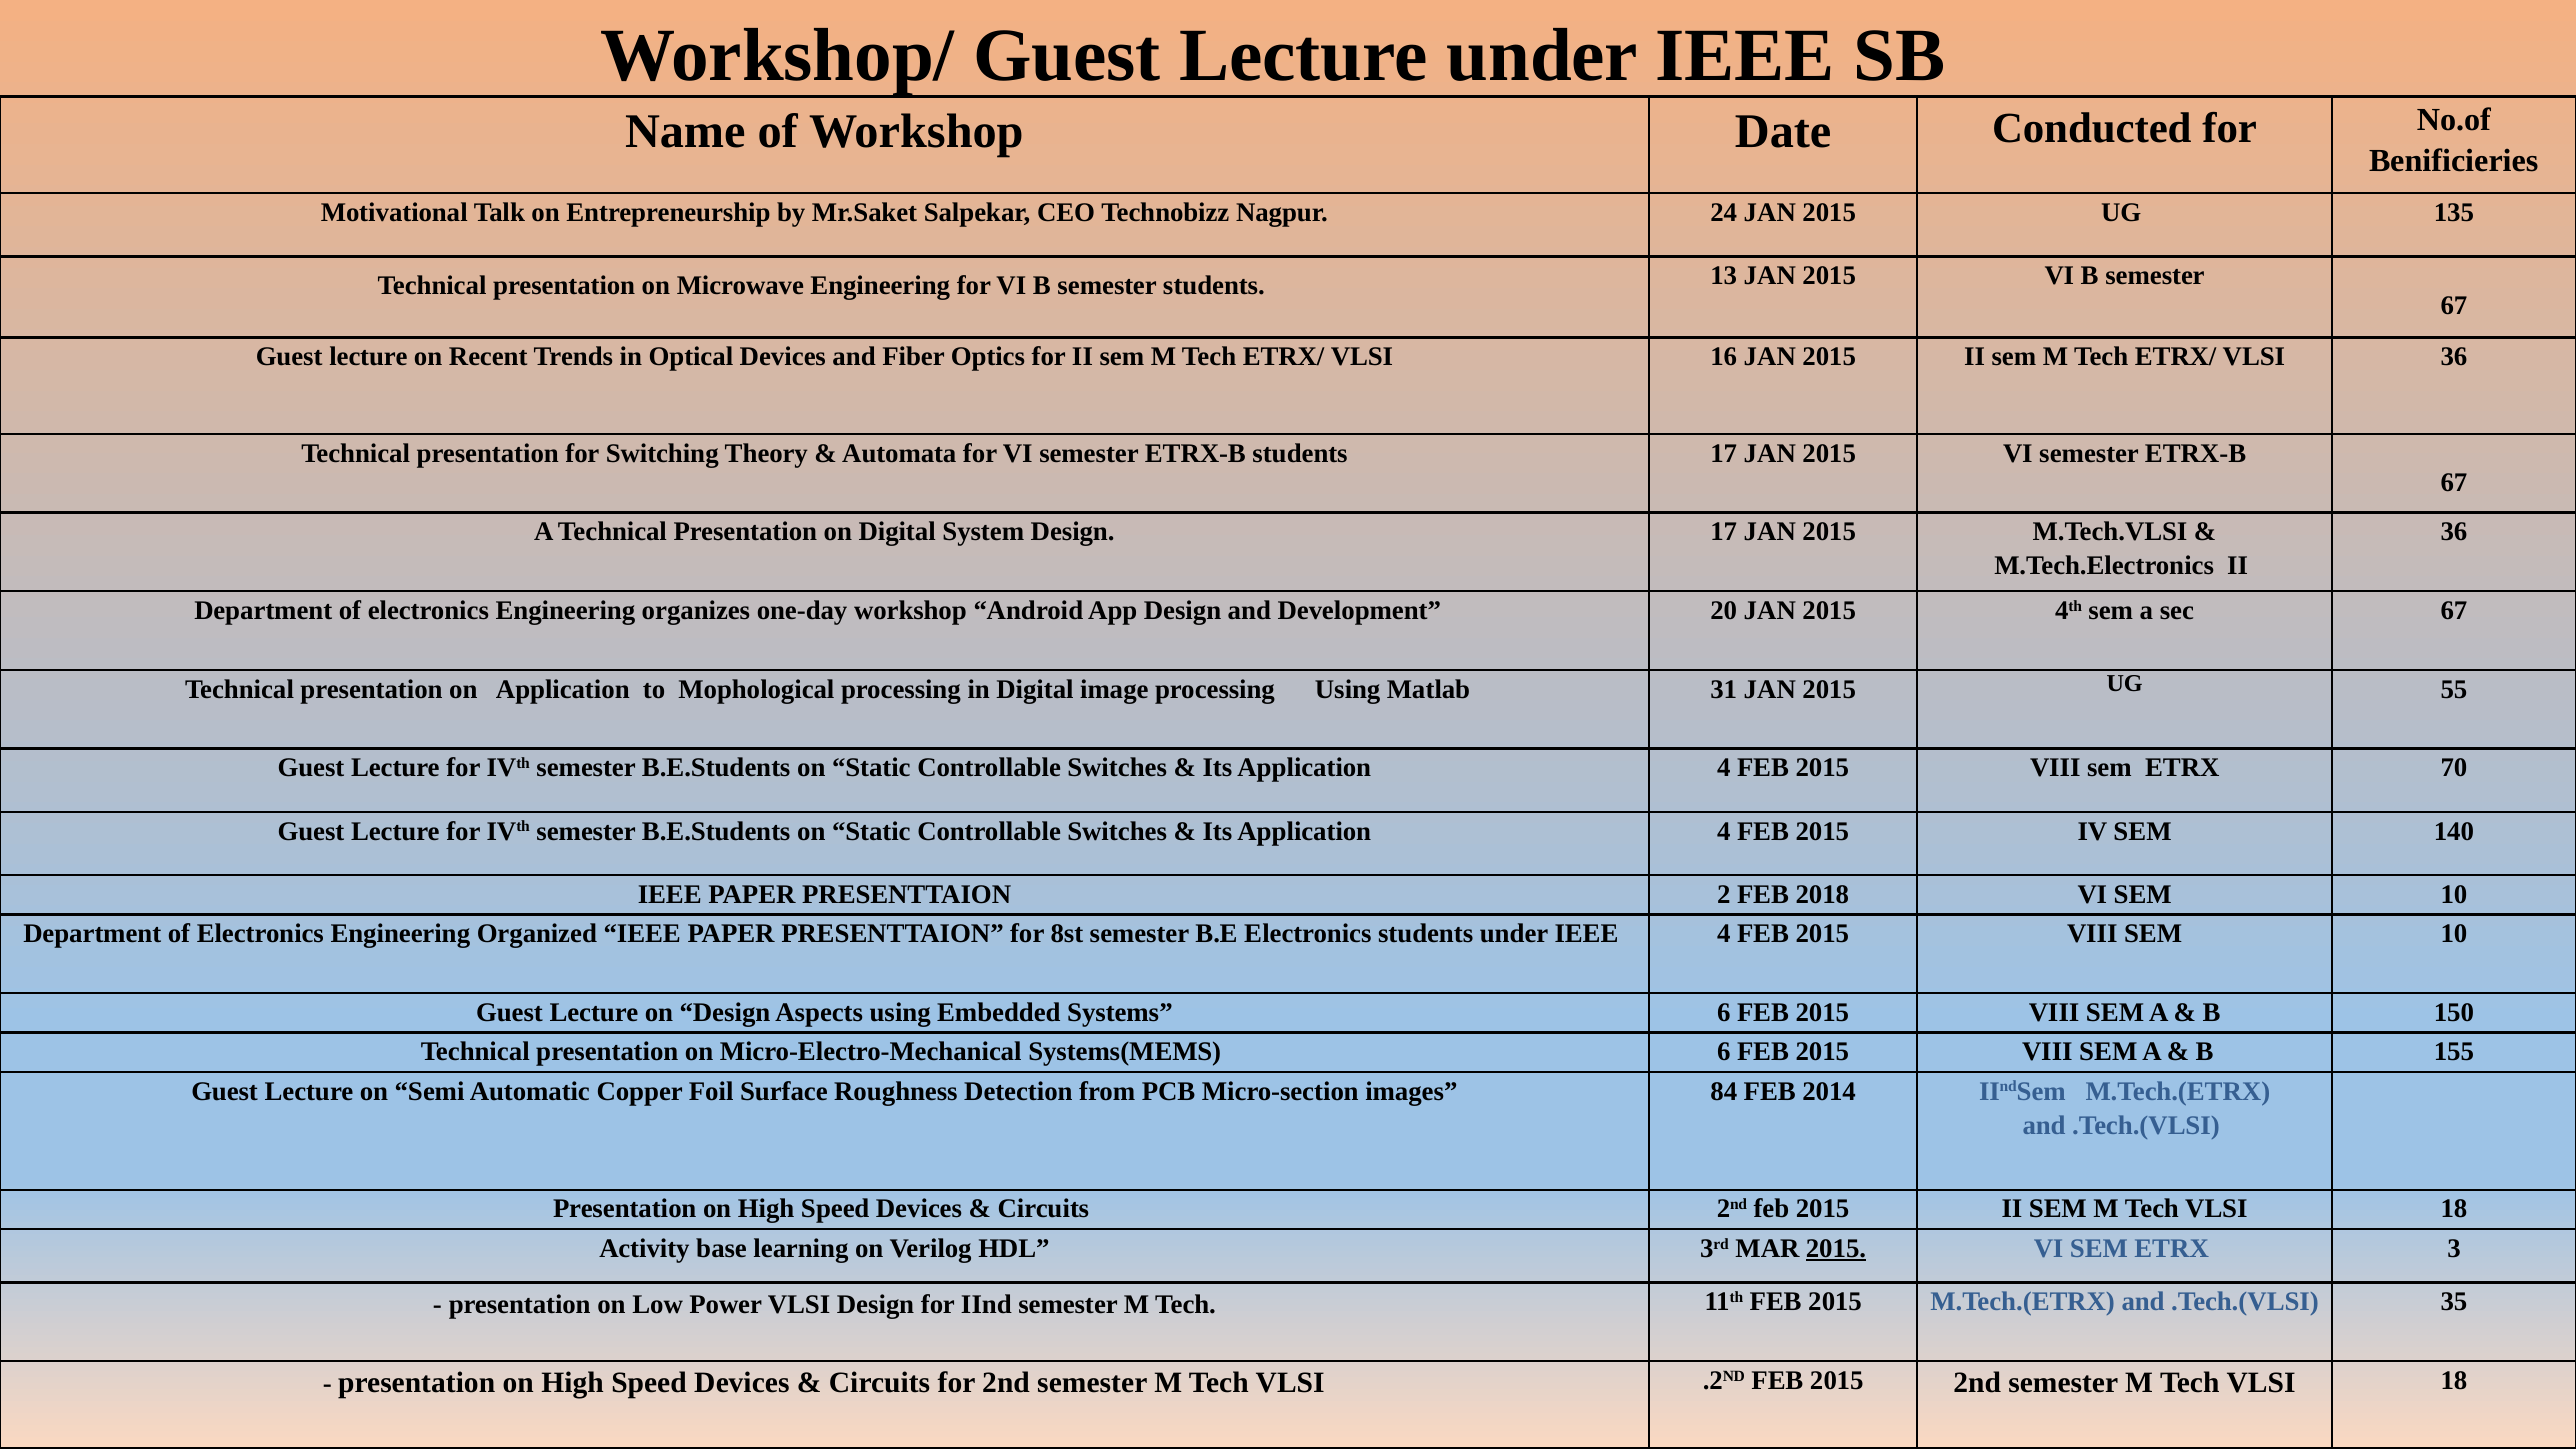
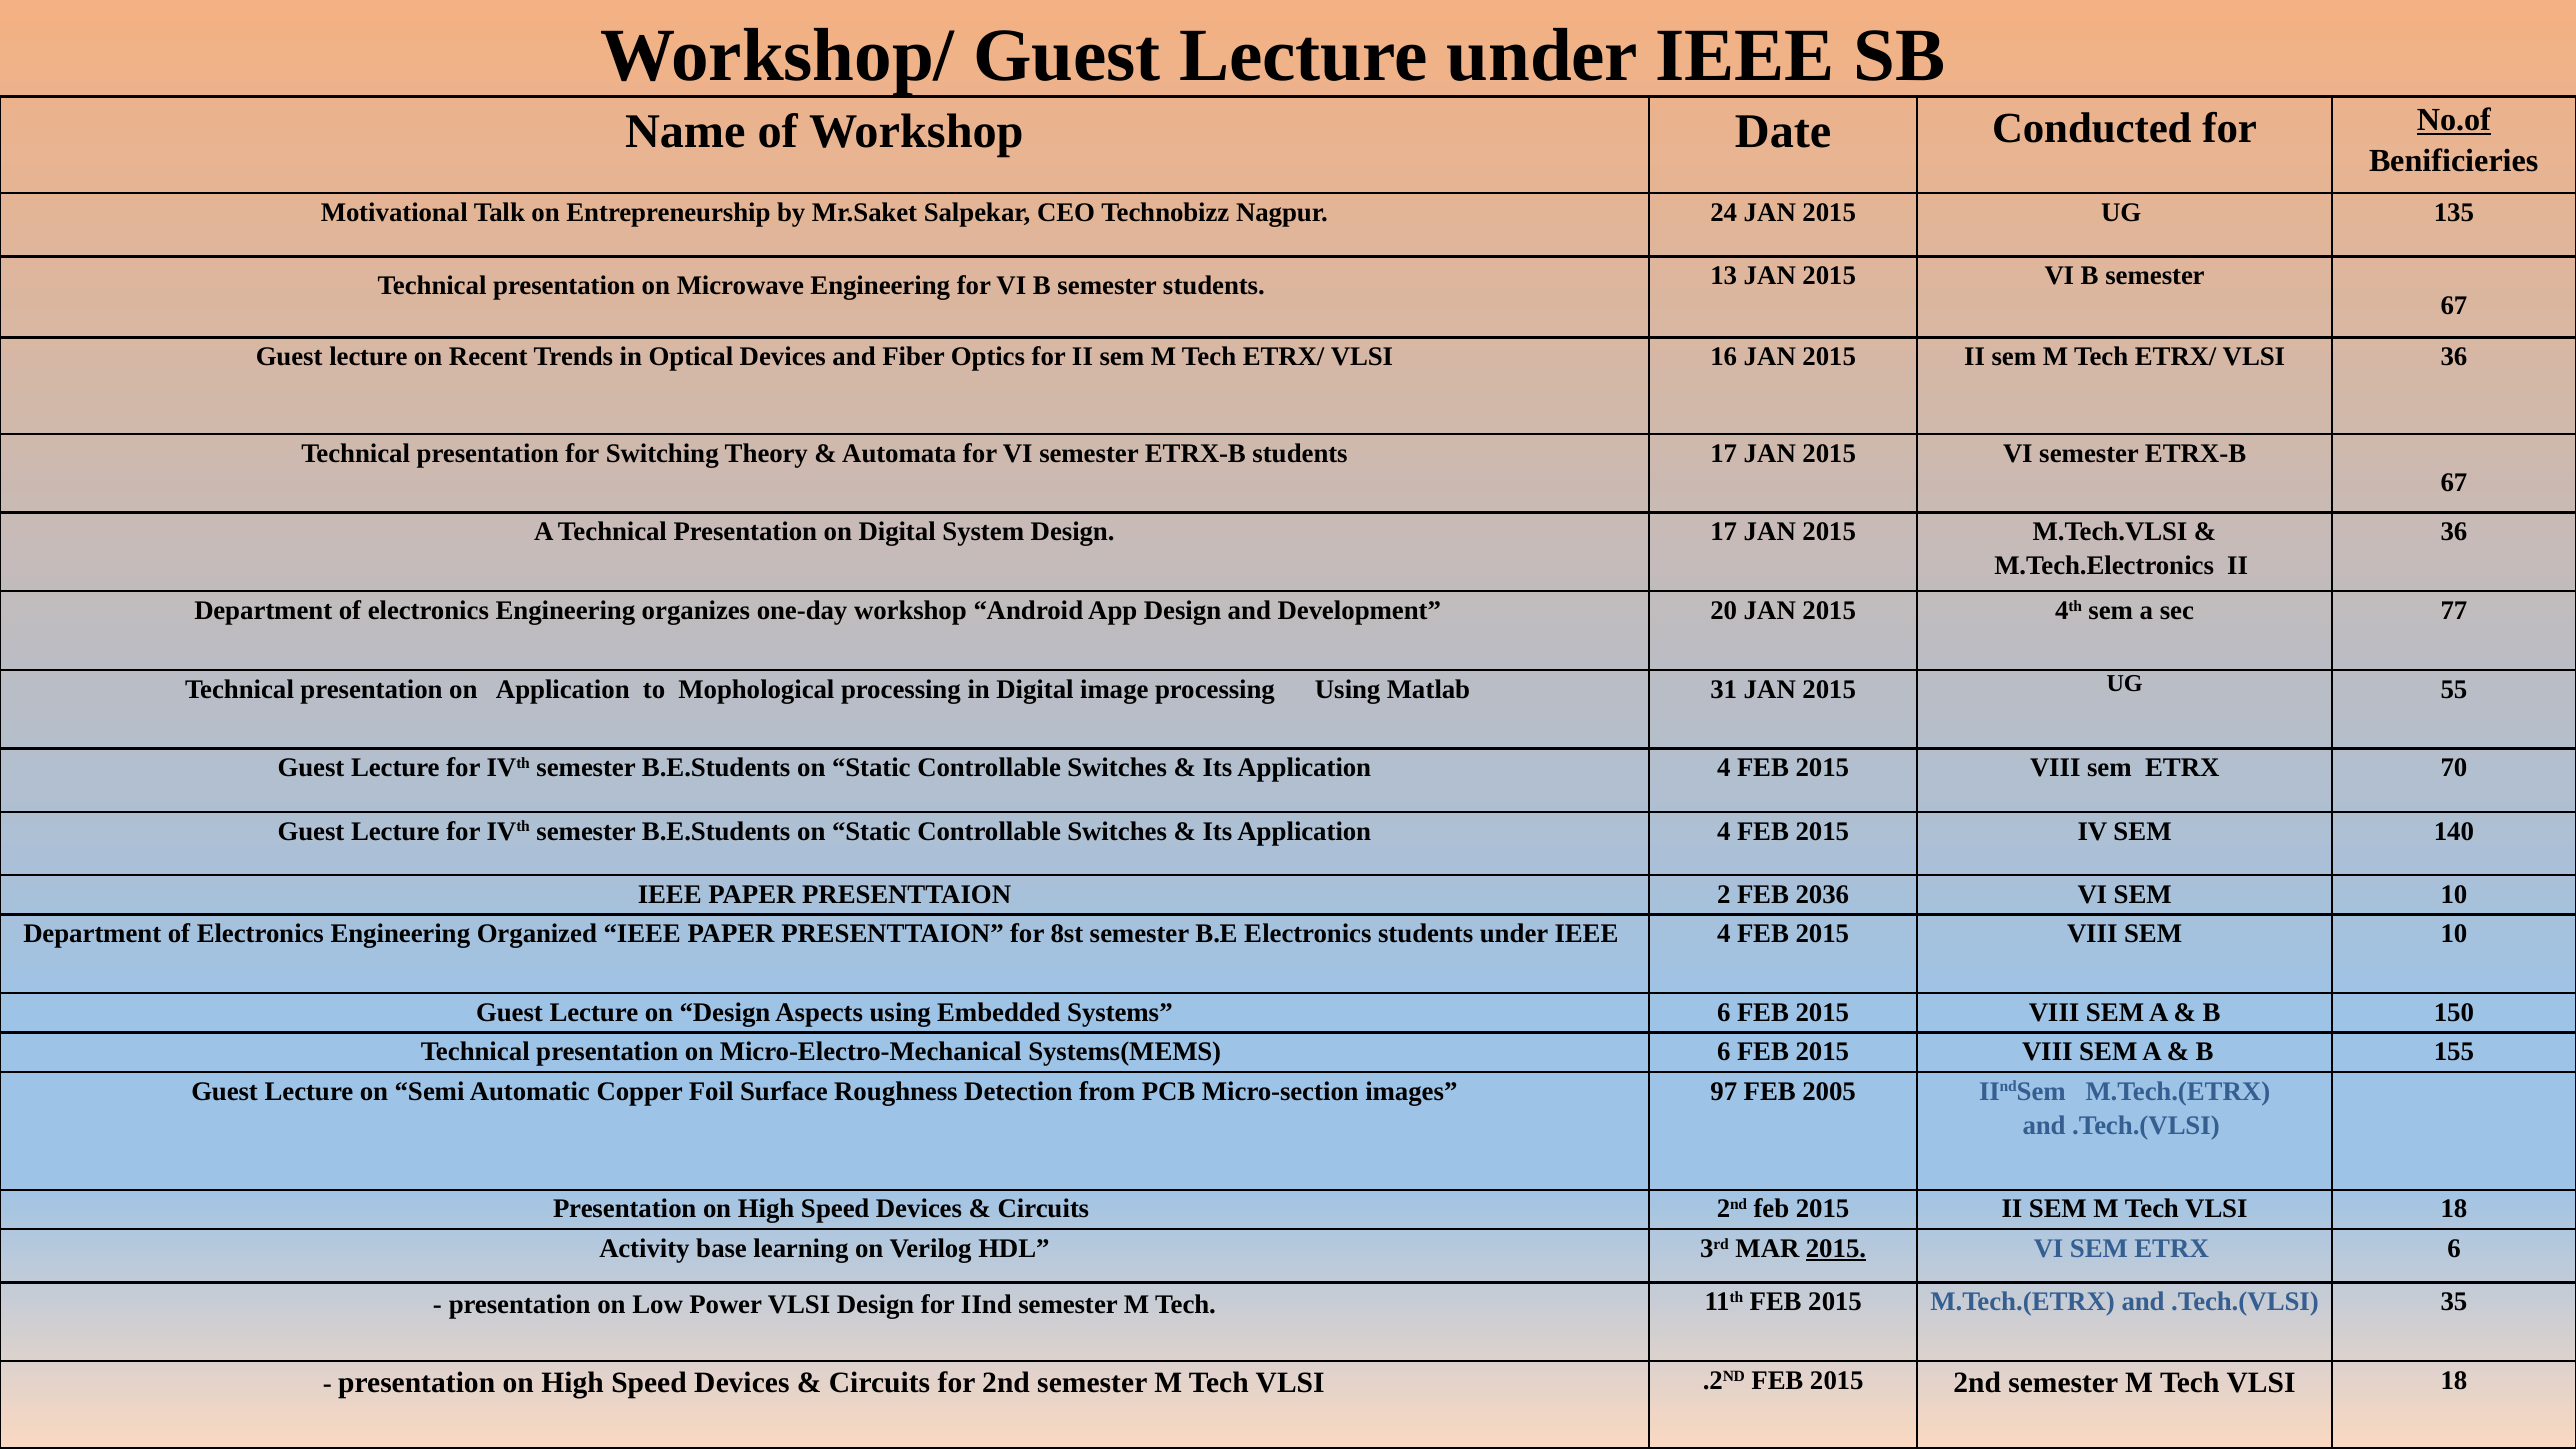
No.of underline: none -> present
sec 67: 67 -> 77
2018: 2018 -> 2036
84: 84 -> 97
2014: 2014 -> 2005
ETRX 3: 3 -> 6
